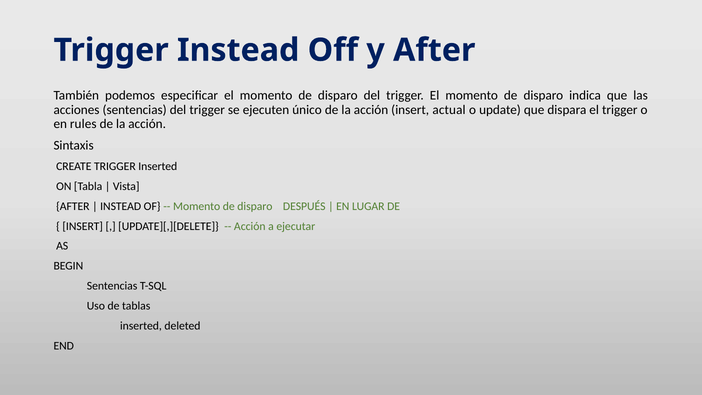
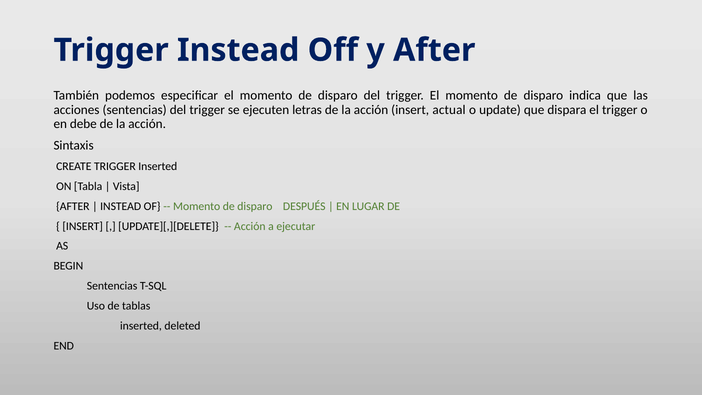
único: único -> letras
rules: rules -> debe
